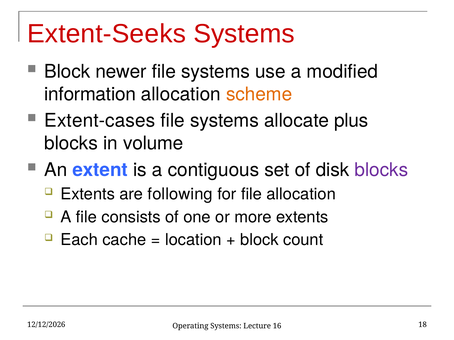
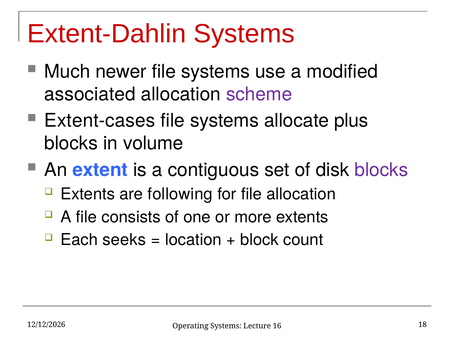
Extent-Seeks: Extent-Seeks -> Extent-Dahlin
Block at (67, 72): Block -> Much
information: information -> associated
scheme colour: orange -> purple
cache: cache -> seeks
